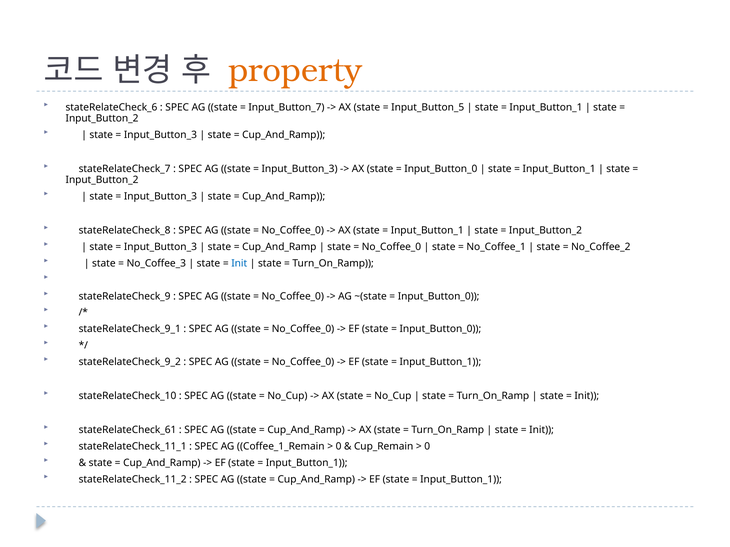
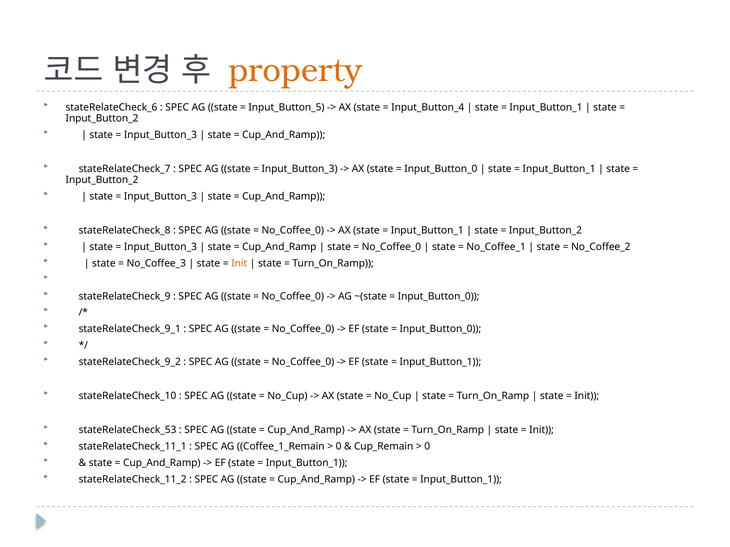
Input_Button_7: Input_Button_7 -> Input_Button_5
Input_Button_5: Input_Button_5 -> Input_Button_4
Init at (239, 264) colour: blue -> orange
stateRelateCheck_61: stateRelateCheck_61 -> stateRelateCheck_53
